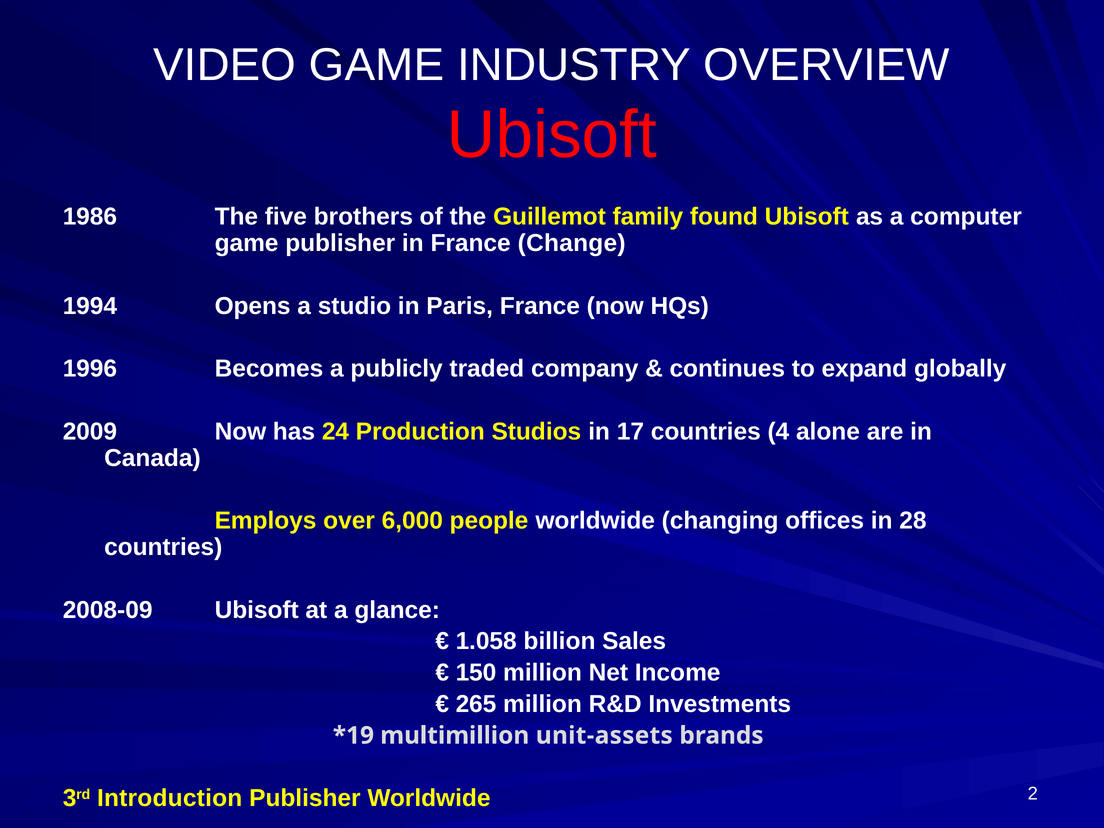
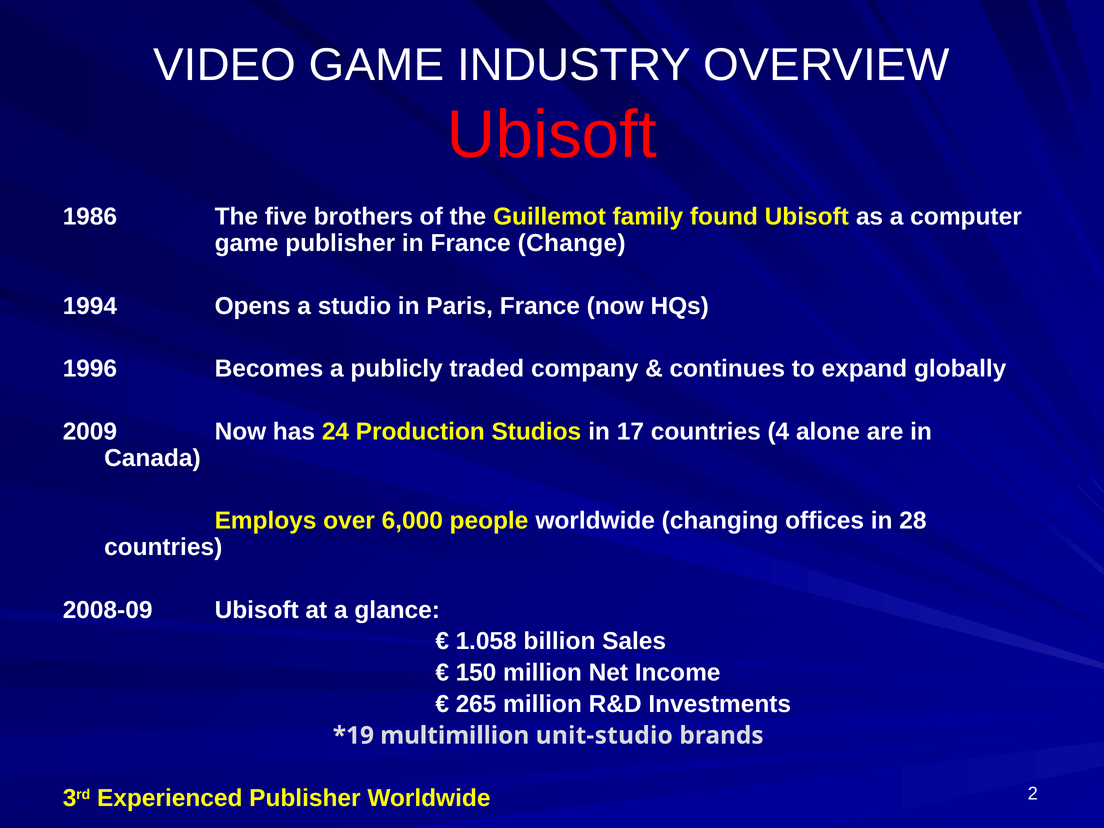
unit-assets: unit-assets -> unit-studio
Introduction: Introduction -> Experienced
